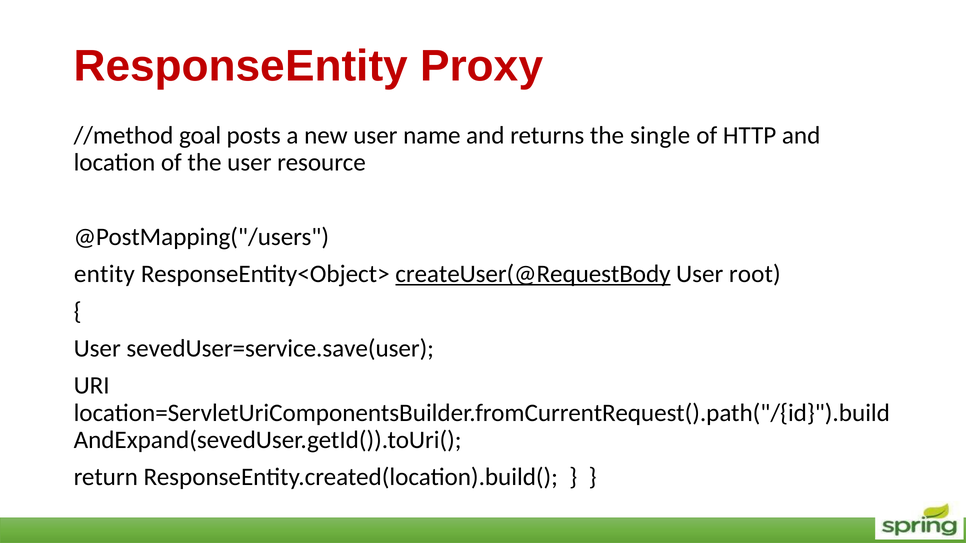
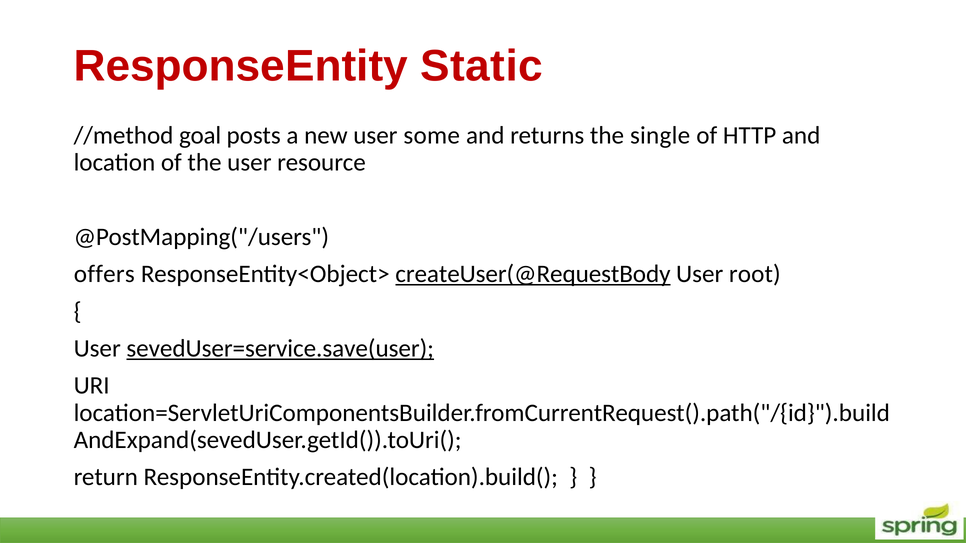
Proxy: Proxy -> Static
name: name -> some
entity: entity -> offers
sevedUser=service.save(user underline: none -> present
